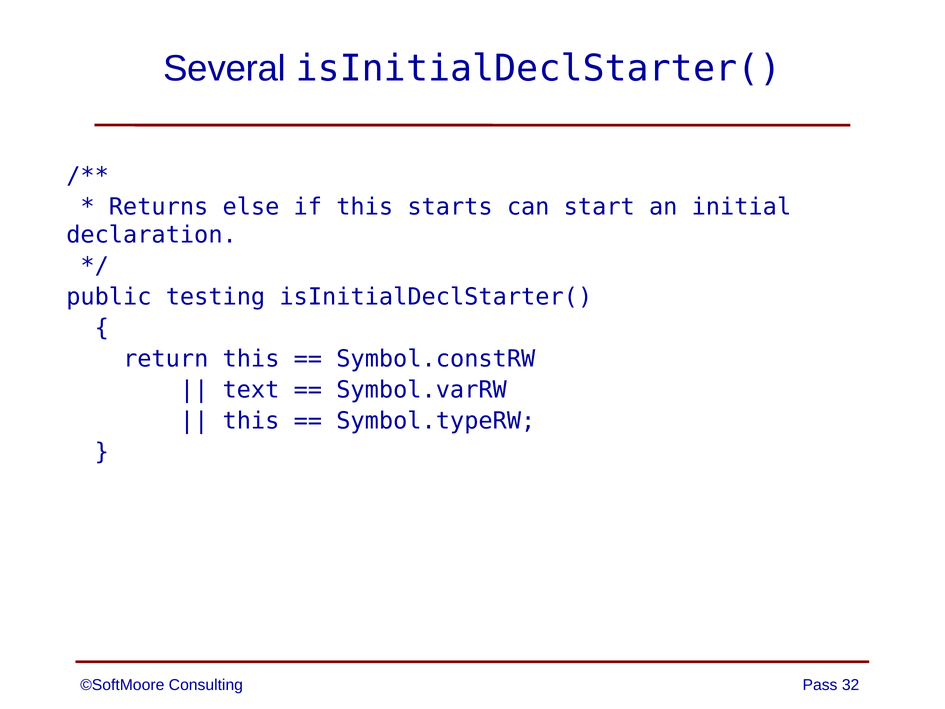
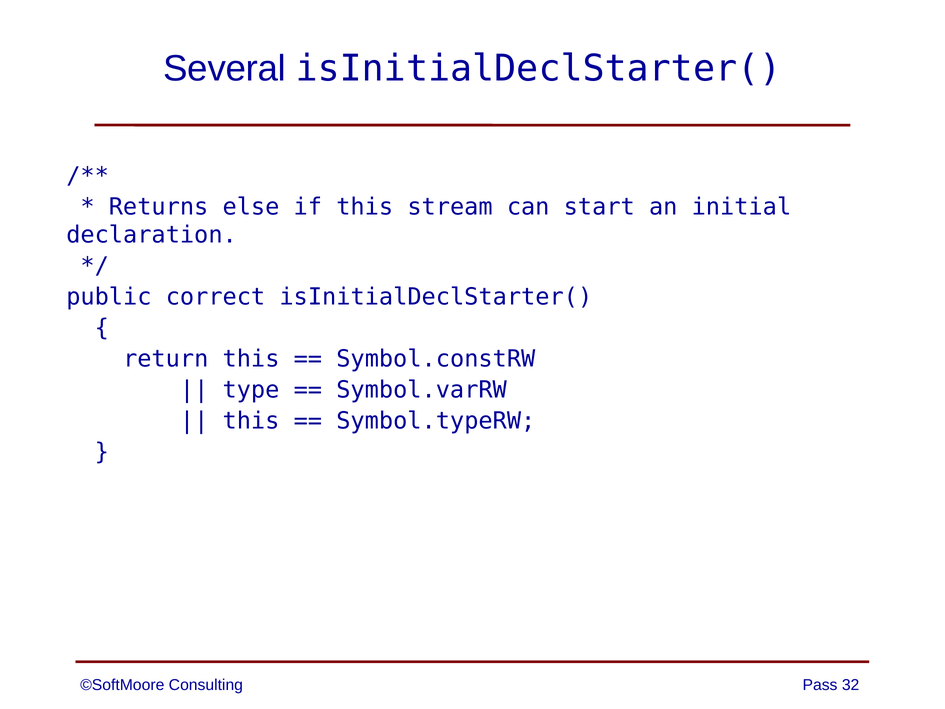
starts: starts -> stream
testing: testing -> correct
text: text -> type
